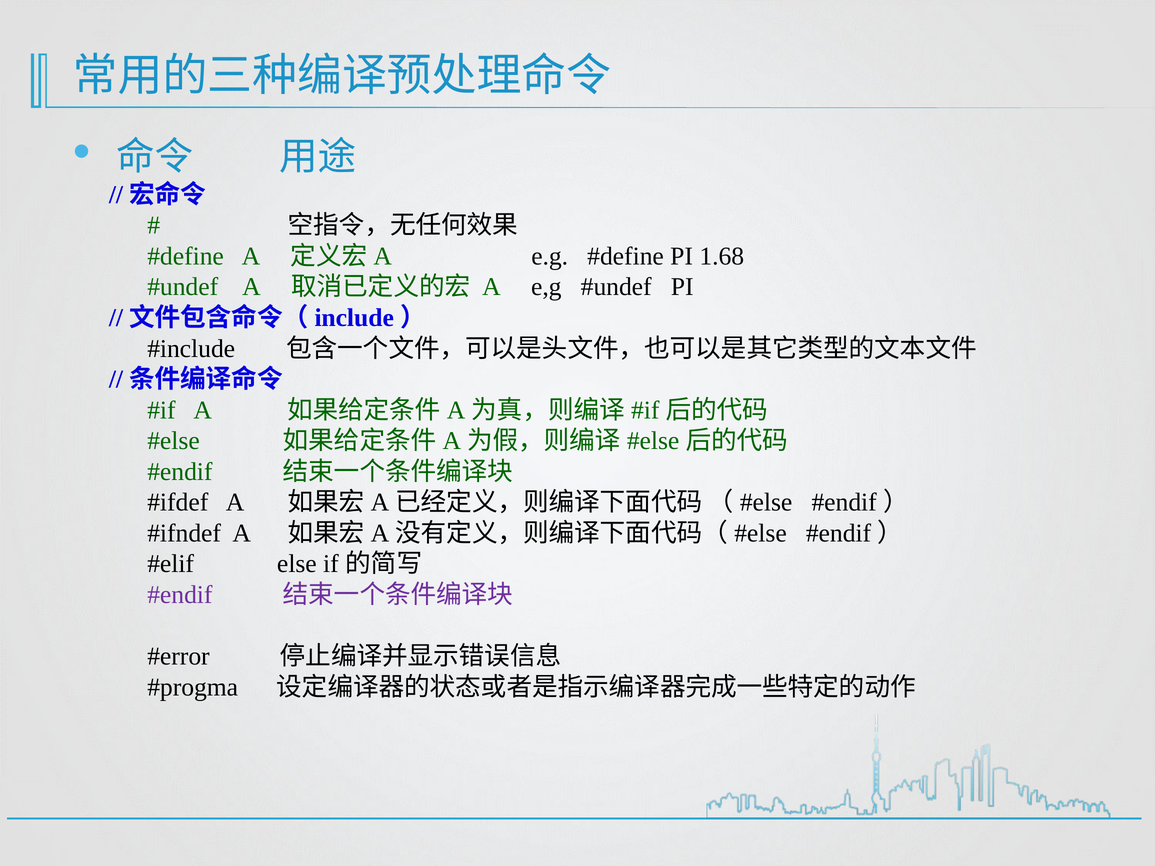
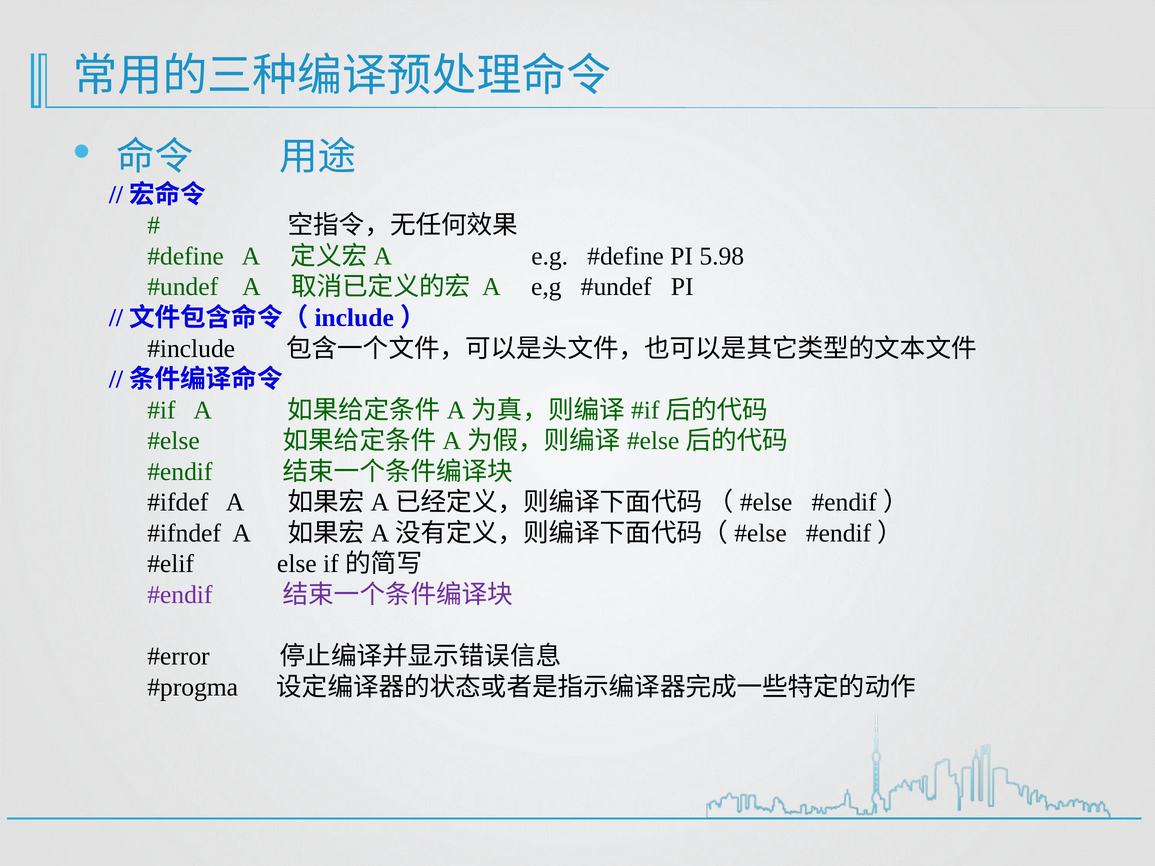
1.68: 1.68 -> 5.98
